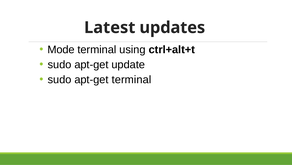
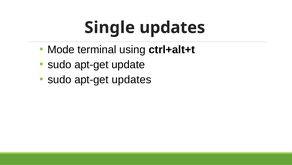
Latest: Latest -> Single
apt-get terminal: terminal -> updates
